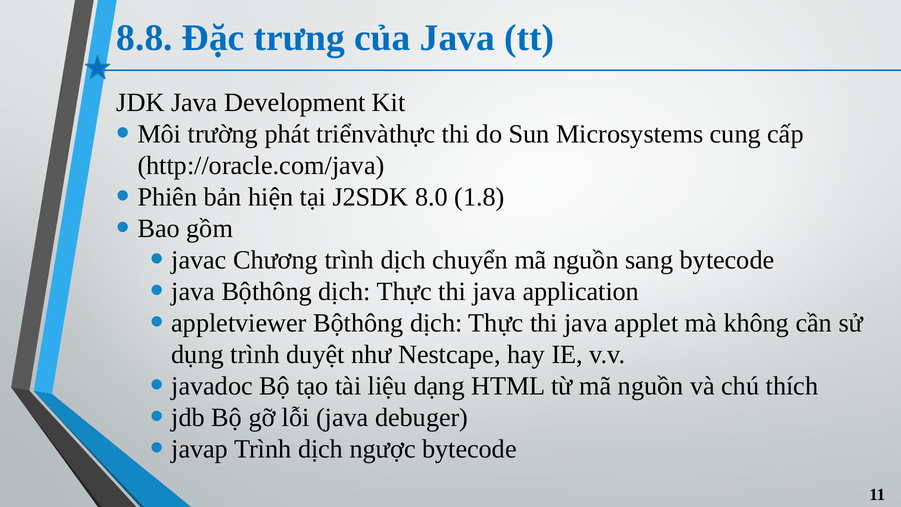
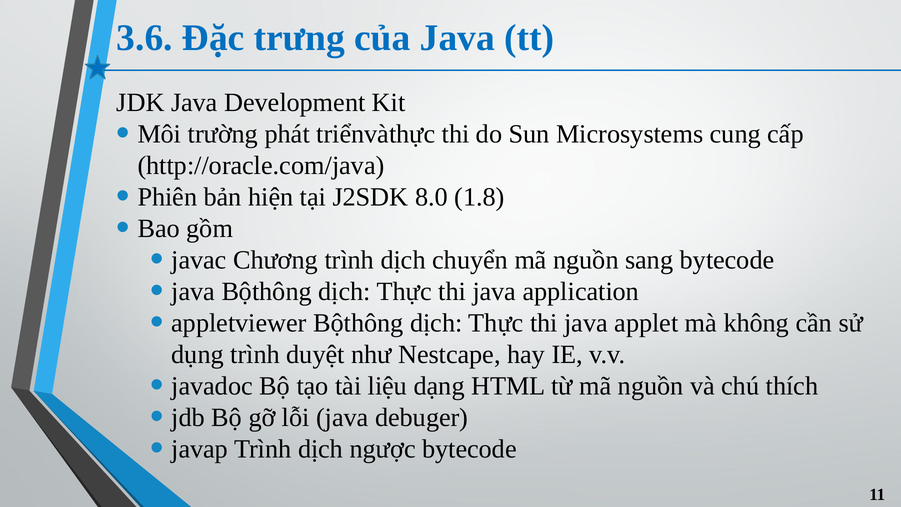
8.8: 8.8 -> 3.6
